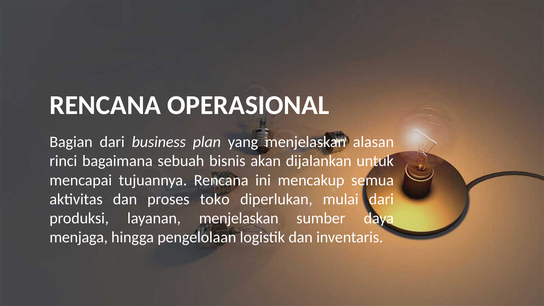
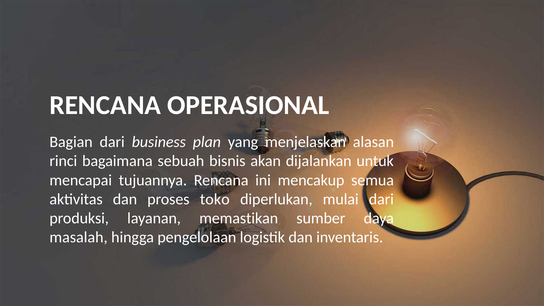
layanan menjelaskan: menjelaskan -> memastikan
menjaga: menjaga -> masalah
